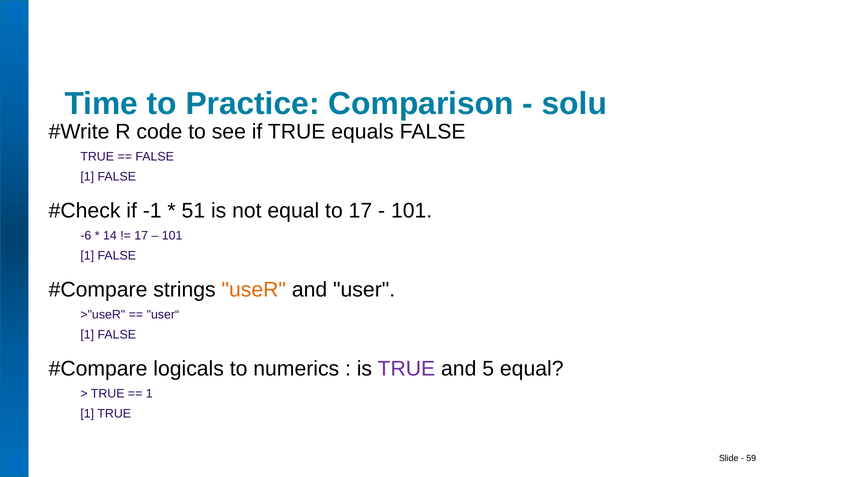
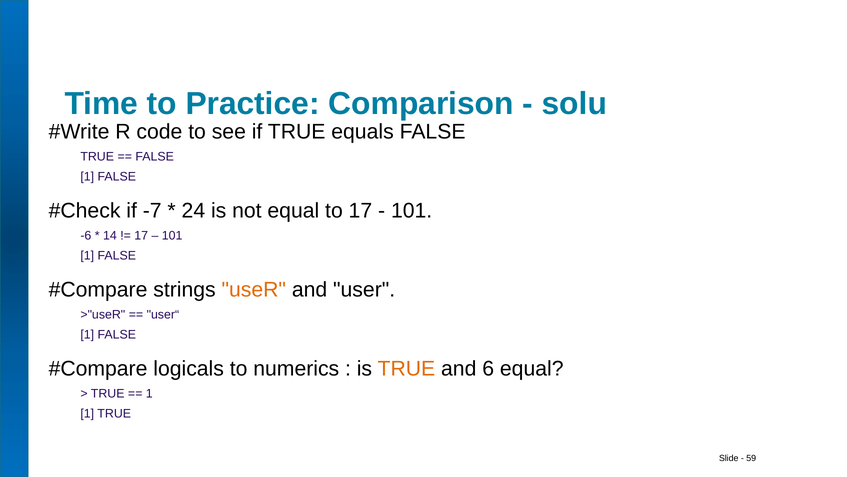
-1: -1 -> -7
51: 51 -> 24
TRUE at (406, 368) colour: purple -> orange
5: 5 -> 6
